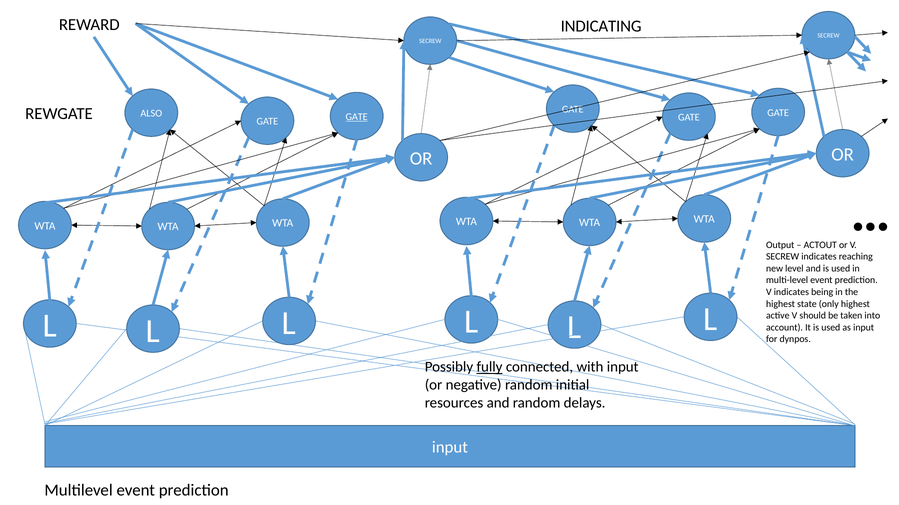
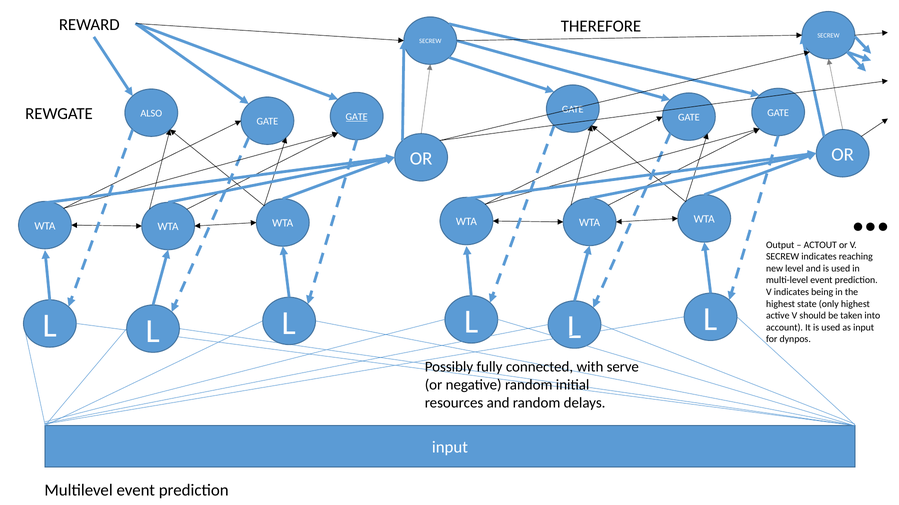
INDICATING: INDICATING -> THEREFORE
fully underline: present -> none
with input: input -> serve
